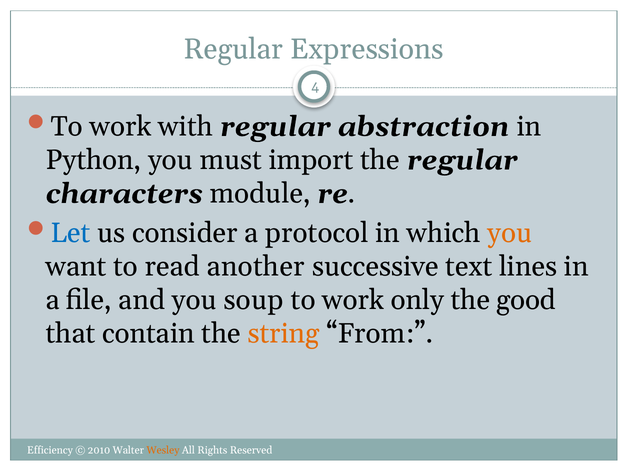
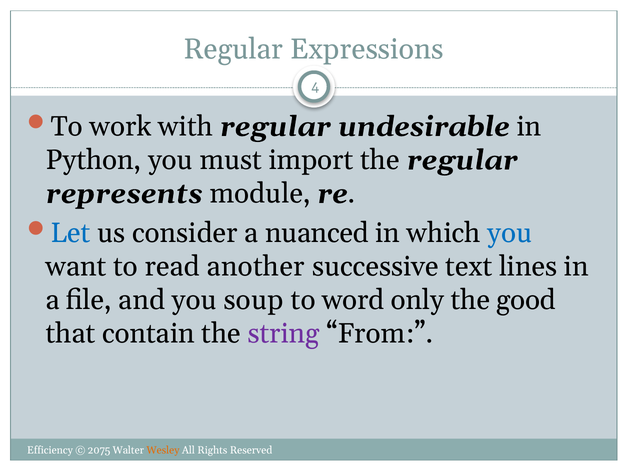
abstraction: abstraction -> undesirable
characters: characters -> represents
protocol: protocol -> nuanced
you at (510, 233) colour: orange -> blue
work at (353, 300): work -> word
string colour: orange -> purple
2010: 2010 -> 2075
